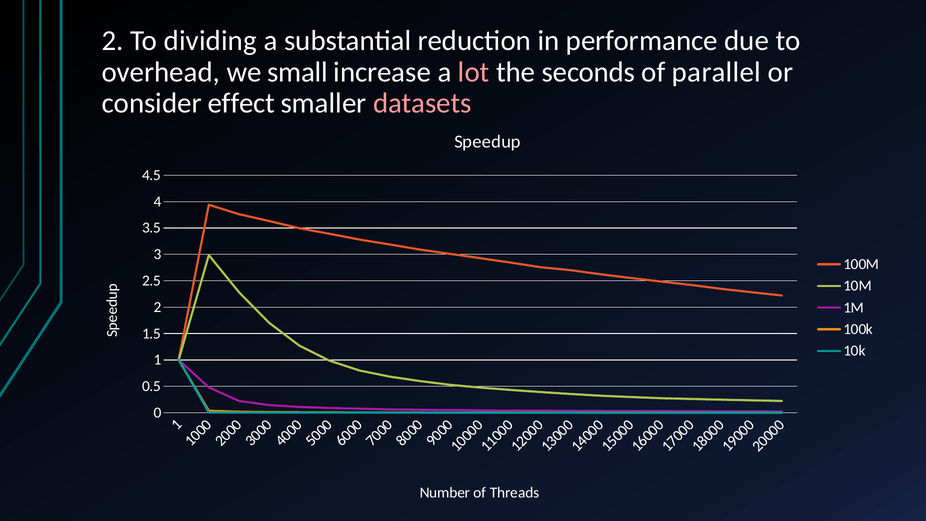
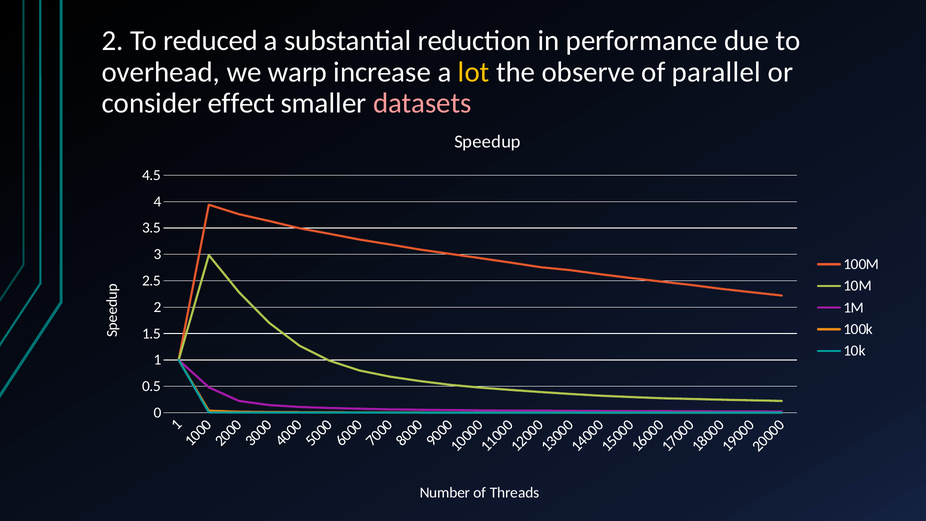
dividing: dividing -> reduced
small: small -> warp
lot colour: pink -> yellow
seconds: seconds -> observe
